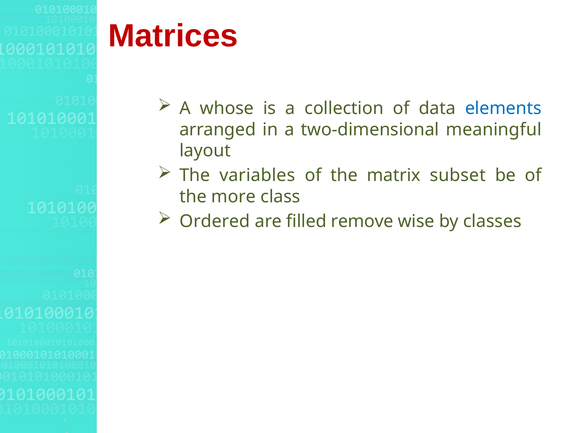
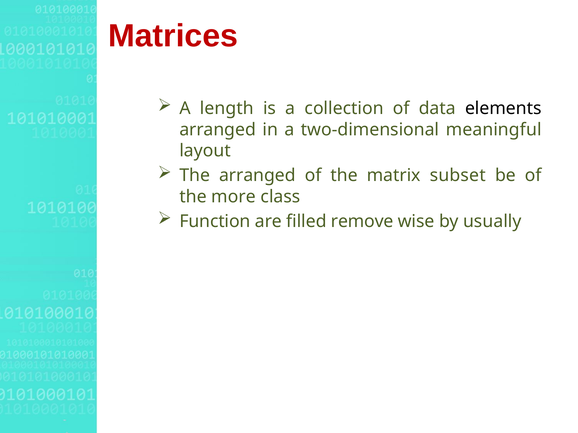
whose: whose -> length
elements colour: blue -> black
The variables: variables -> arranged
Ordered: Ordered -> Function
classes: classes -> usually
